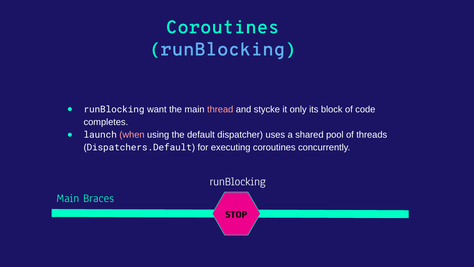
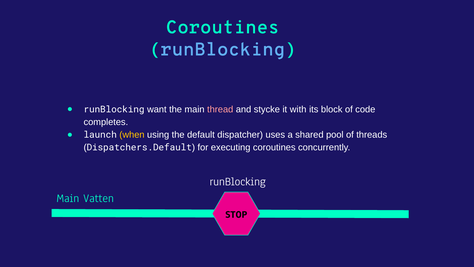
only: only -> with
when colour: pink -> yellow
Braces: Braces -> Vatten
